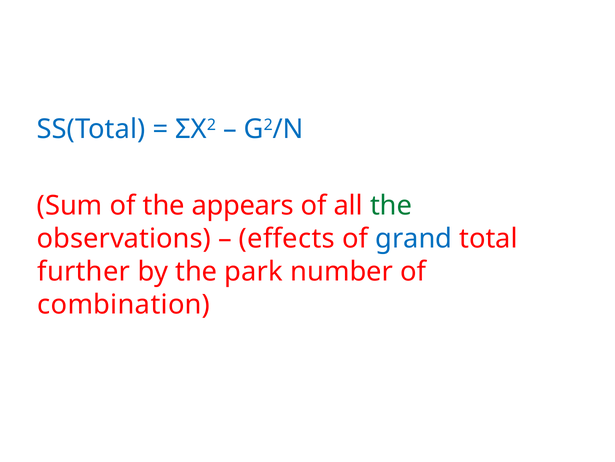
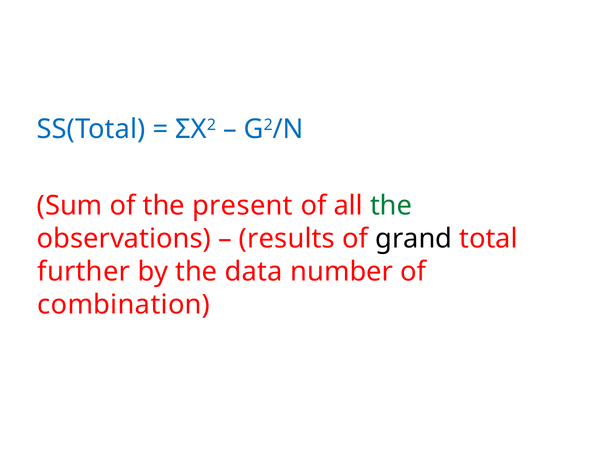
appears: appears -> present
effects: effects -> results
grand colour: blue -> black
park: park -> data
